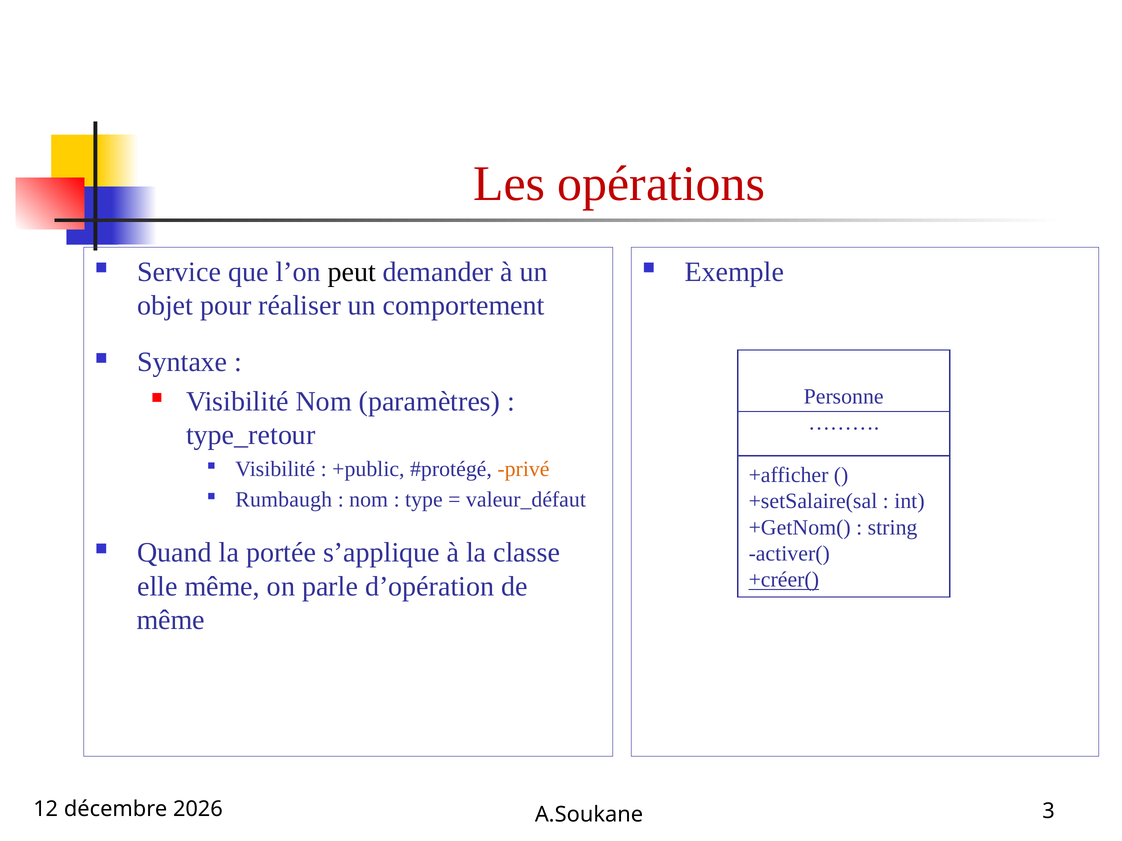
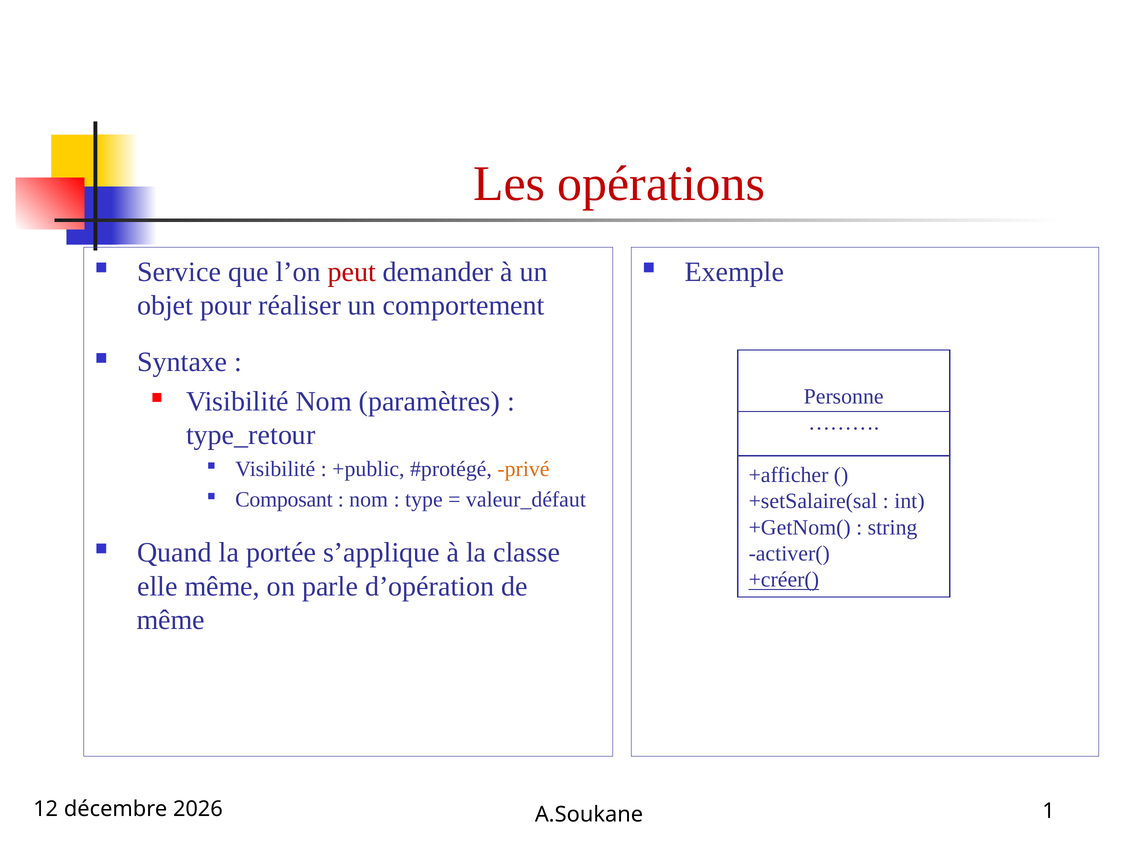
peut colour: black -> red
Rumbaugh: Rumbaugh -> Composant
3: 3 -> 1
